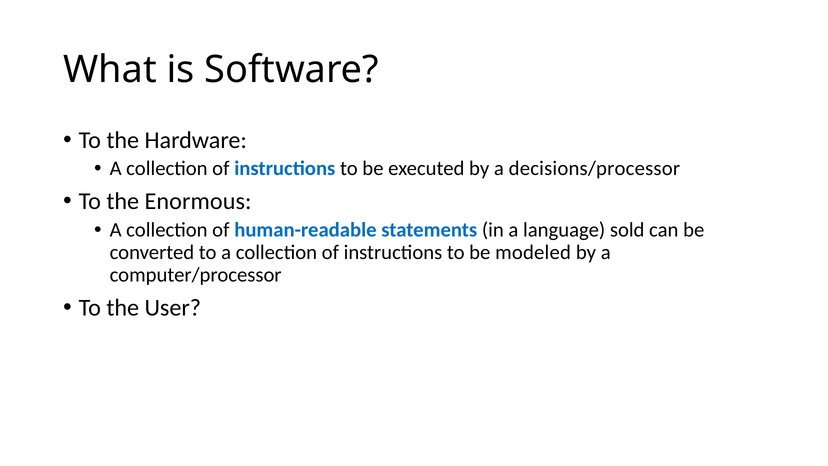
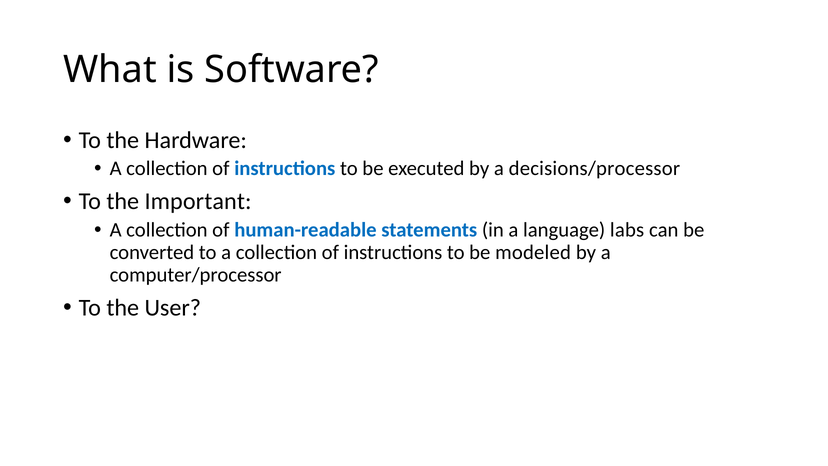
Enormous: Enormous -> Important
sold: sold -> labs
